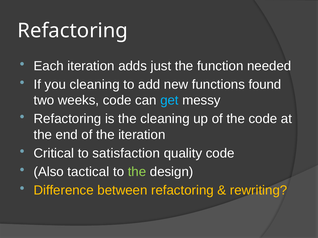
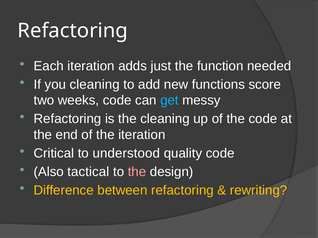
found: found -> score
satisfaction: satisfaction -> understood
the at (137, 172) colour: light green -> pink
